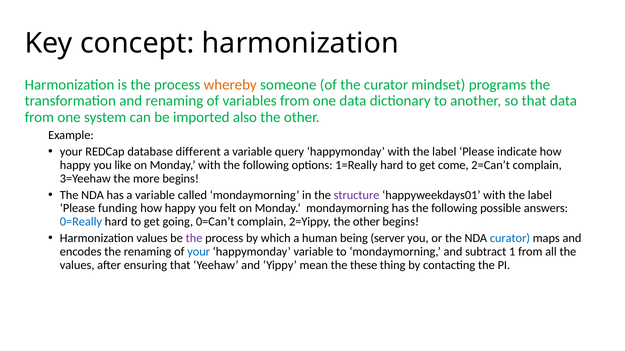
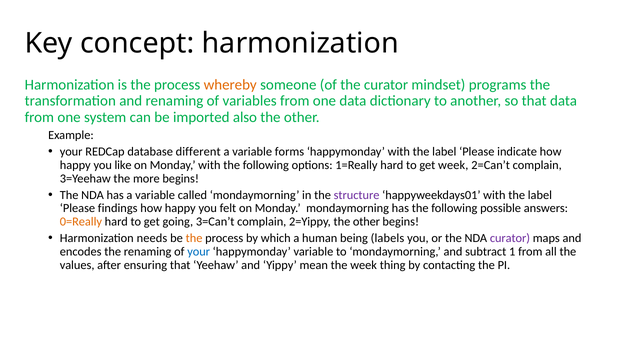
query: query -> forms
get come: come -> week
funding: funding -> findings
0=Really colour: blue -> orange
0=Can’t: 0=Can’t -> 3=Can’t
Harmonization values: values -> needs
the at (194, 239) colour: purple -> orange
server: server -> labels
curator at (510, 239) colour: blue -> purple
the these: these -> week
